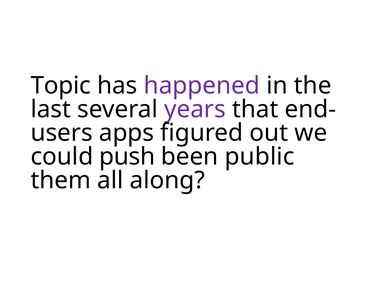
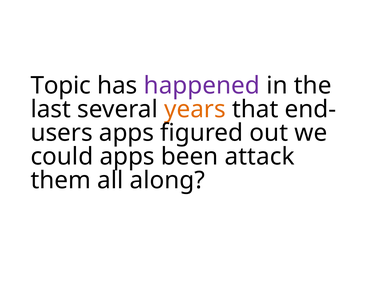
years colour: purple -> orange
could push: push -> apps
public: public -> attack
